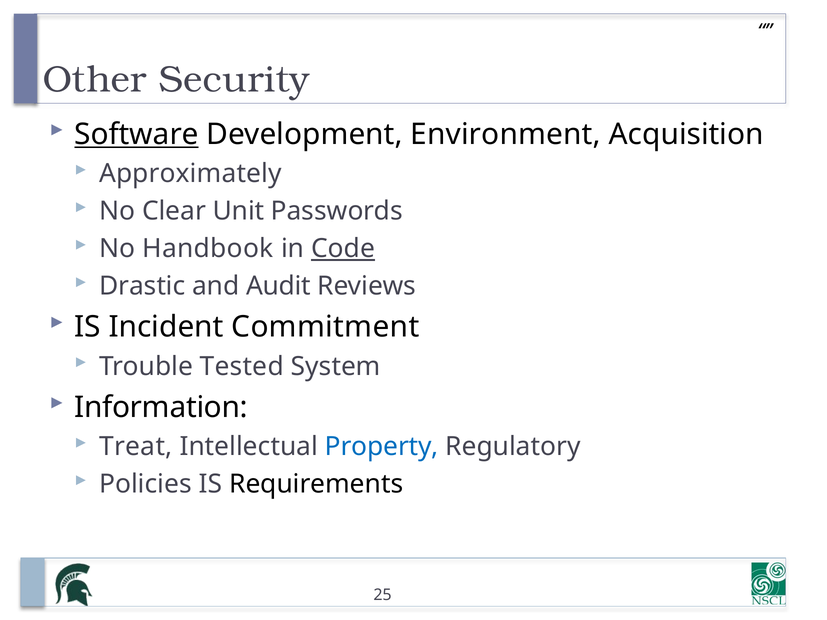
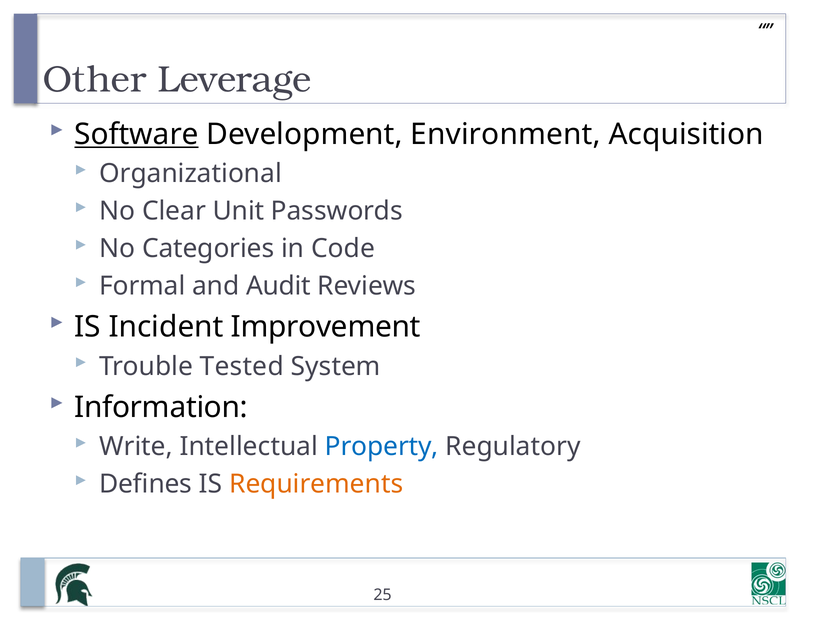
Security: Security -> Leverage
Approximately: Approximately -> Organizational
Handbook: Handbook -> Categories
Code underline: present -> none
Drastic: Drastic -> Formal
Commitment: Commitment -> Improvement
Treat: Treat -> Write
Policies: Policies -> Defines
Requirements colour: black -> orange
